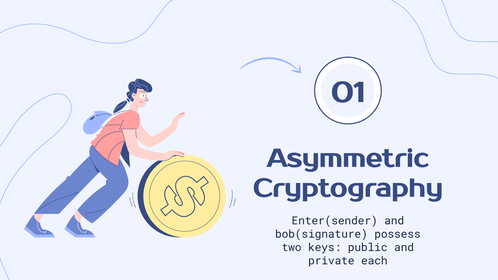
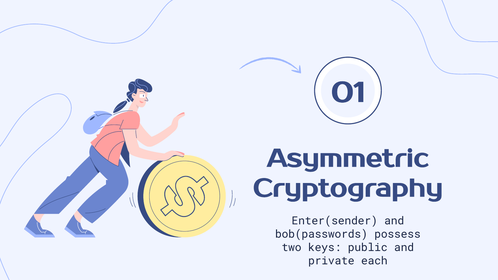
bob(signature: bob(signature -> bob(passwords
